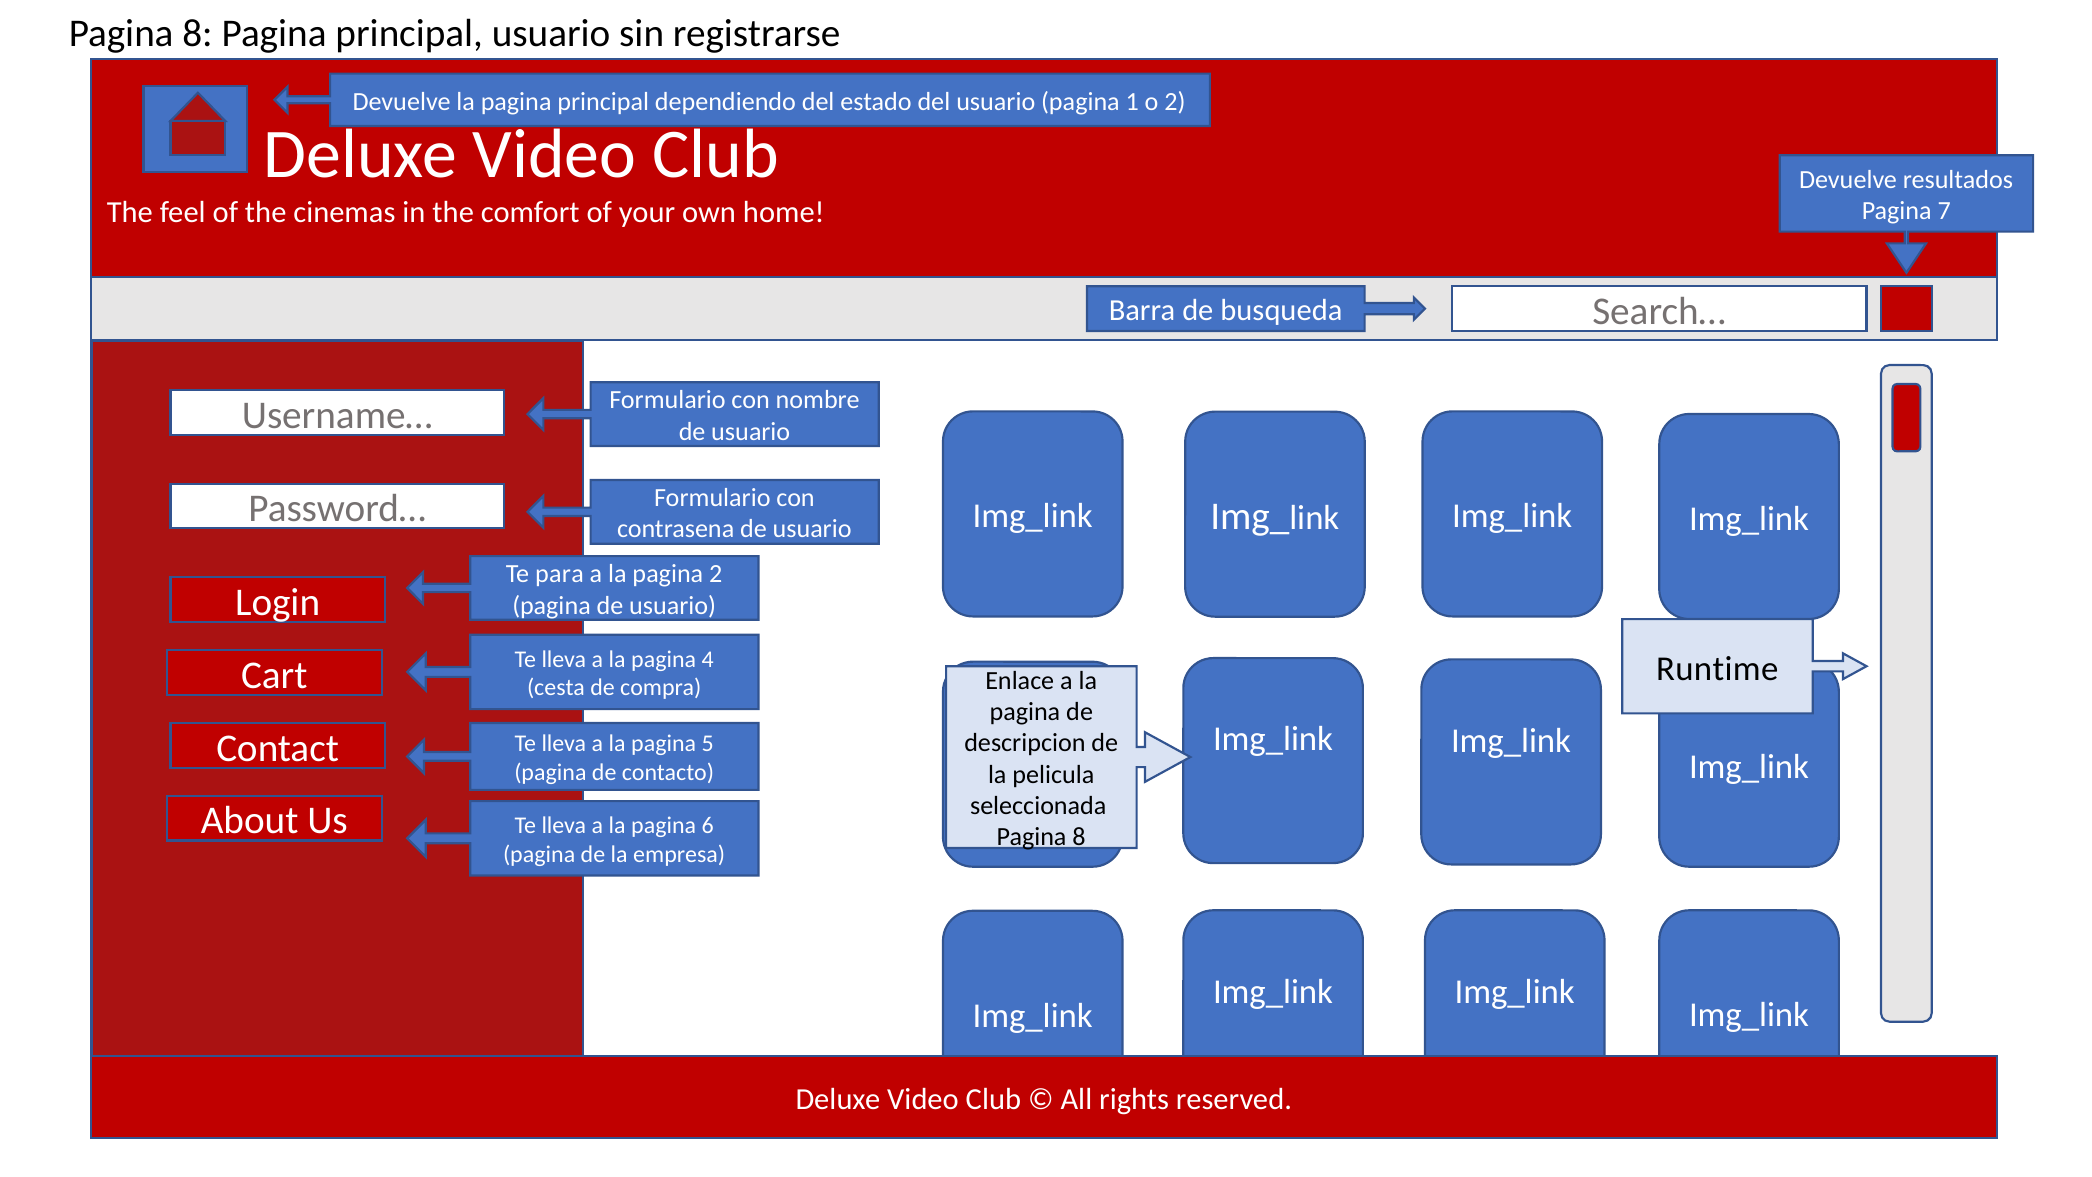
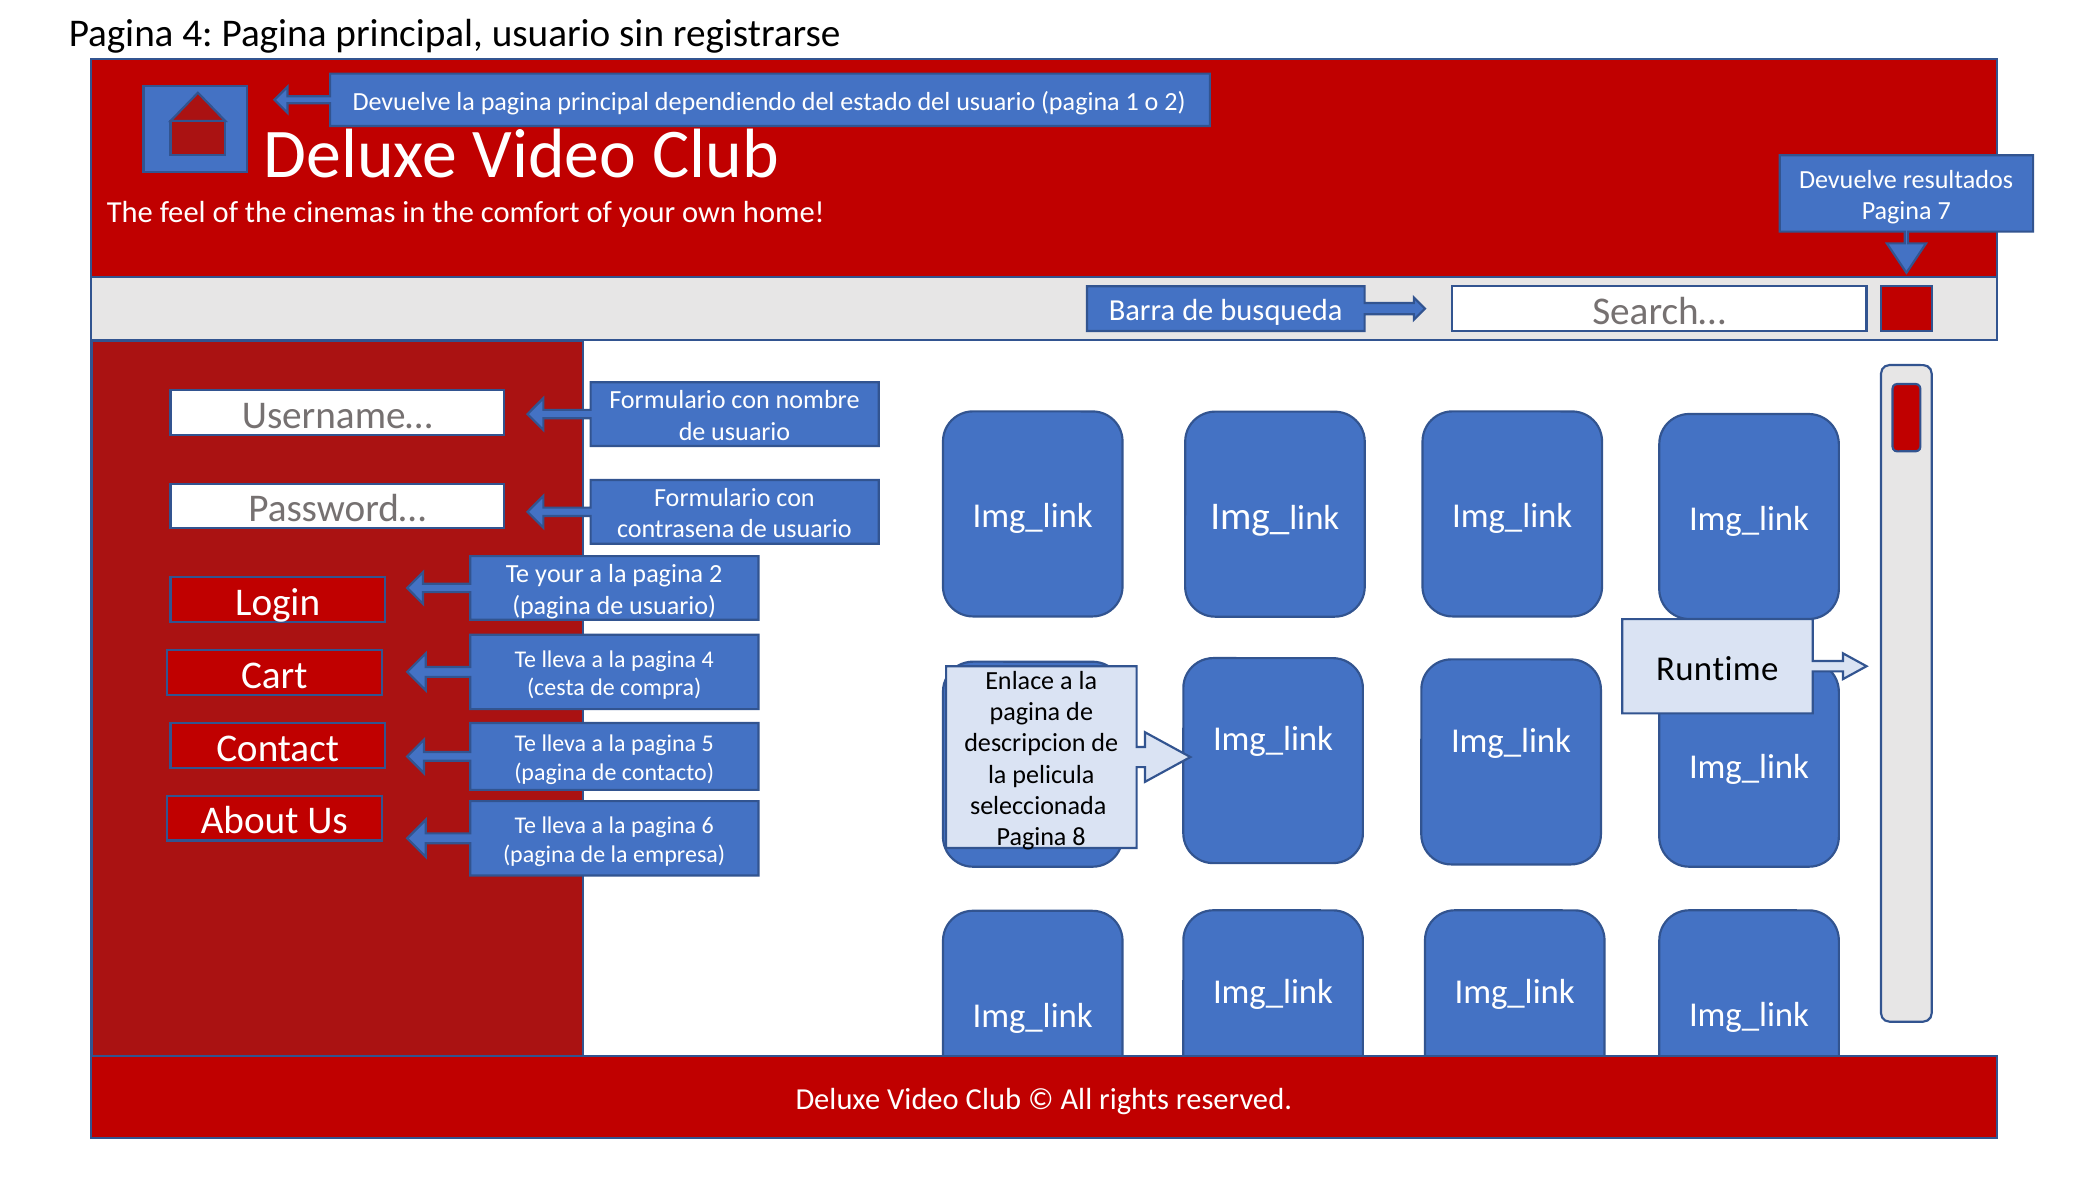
8 at (198, 34): 8 -> 4
Te para: para -> your
